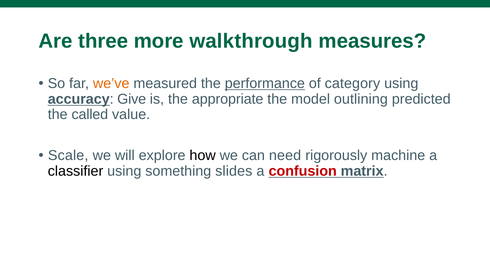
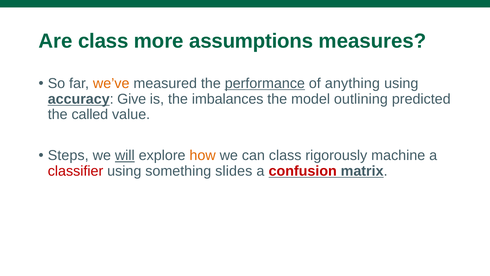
Are three: three -> class
walkthrough: walkthrough -> assumptions
category: category -> anything
appropriate: appropriate -> imbalances
Scale: Scale -> Steps
will underline: none -> present
how colour: black -> orange
can need: need -> class
classifier colour: black -> red
